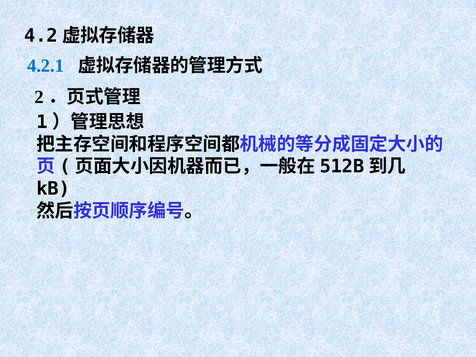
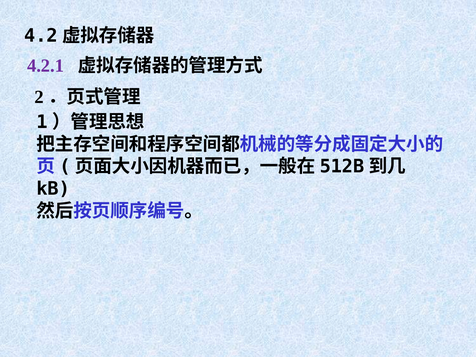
4.2.1 colour: blue -> purple
